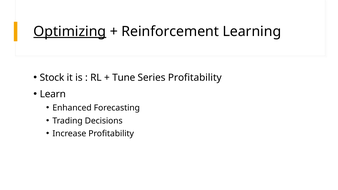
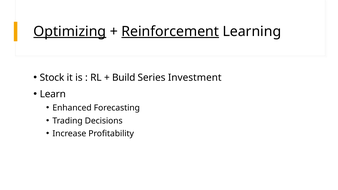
Reinforcement underline: none -> present
Tune: Tune -> Build
Series Profitability: Profitability -> Investment
